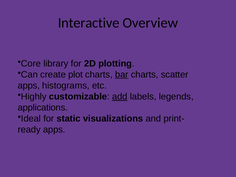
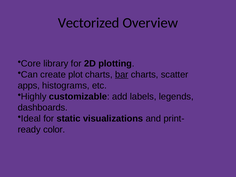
Interactive: Interactive -> Vectorized
add underline: present -> none
applications: applications -> dashboards
apps at (54, 130): apps -> color
